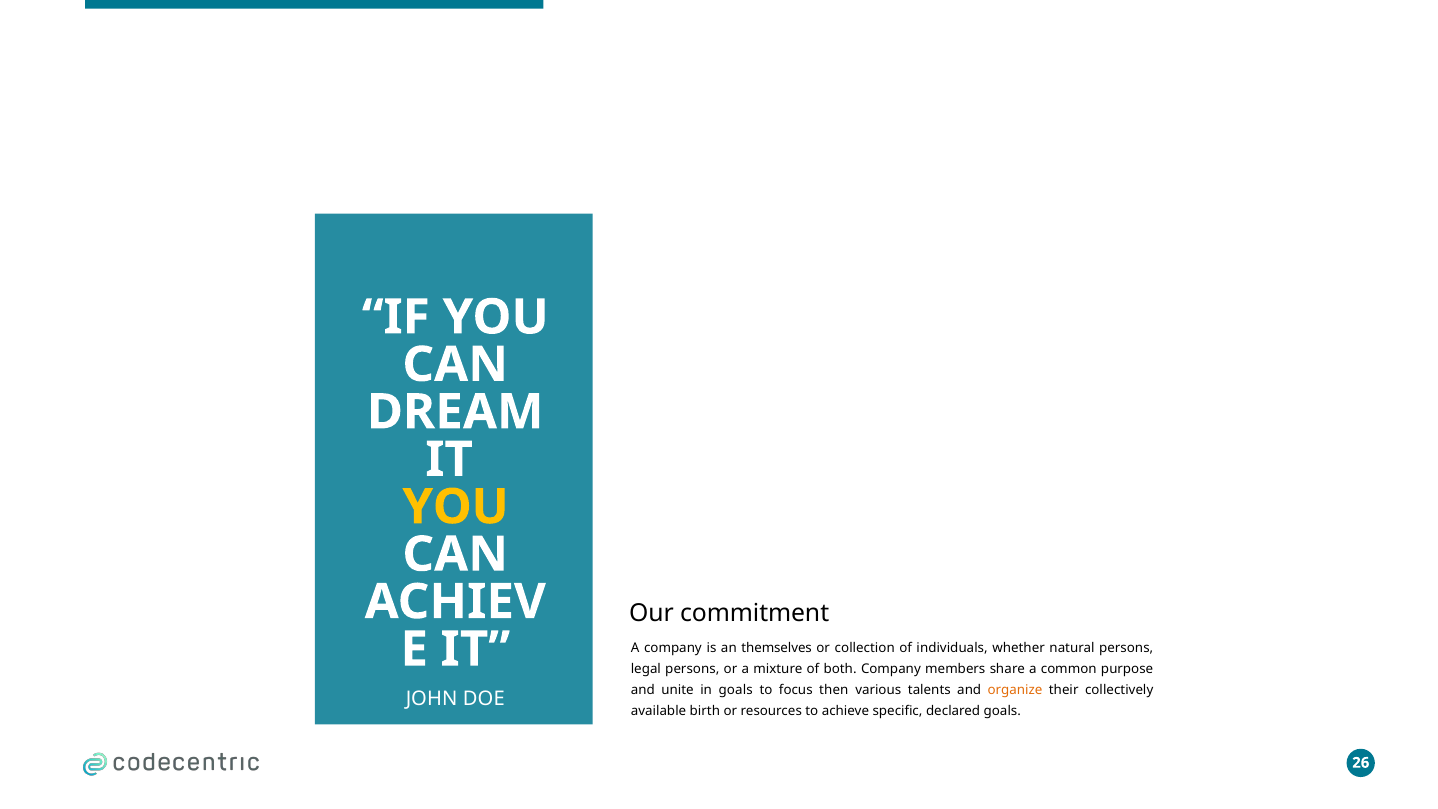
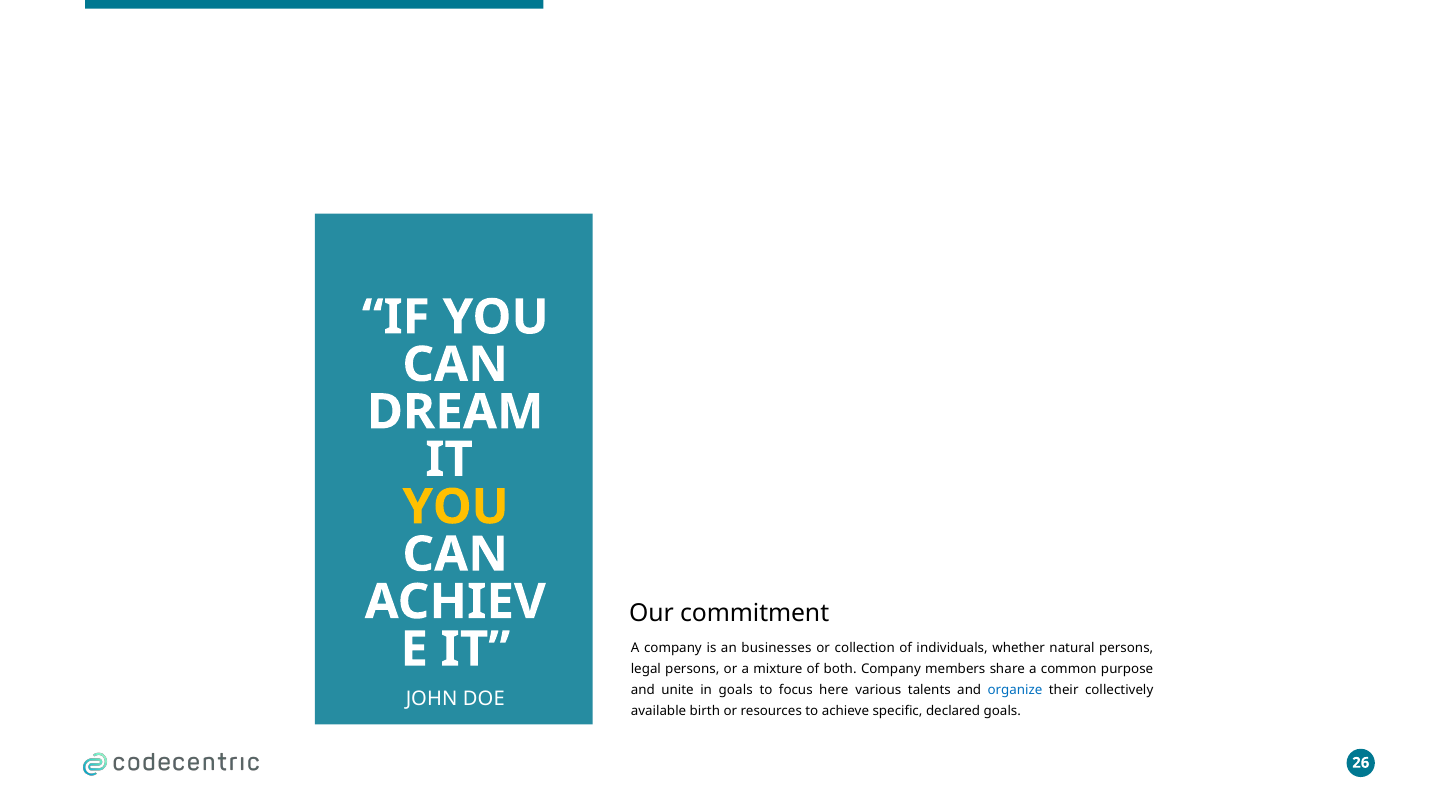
themselves: themselves -> businesses
then: then -> here
organize colour: orange -> blue
